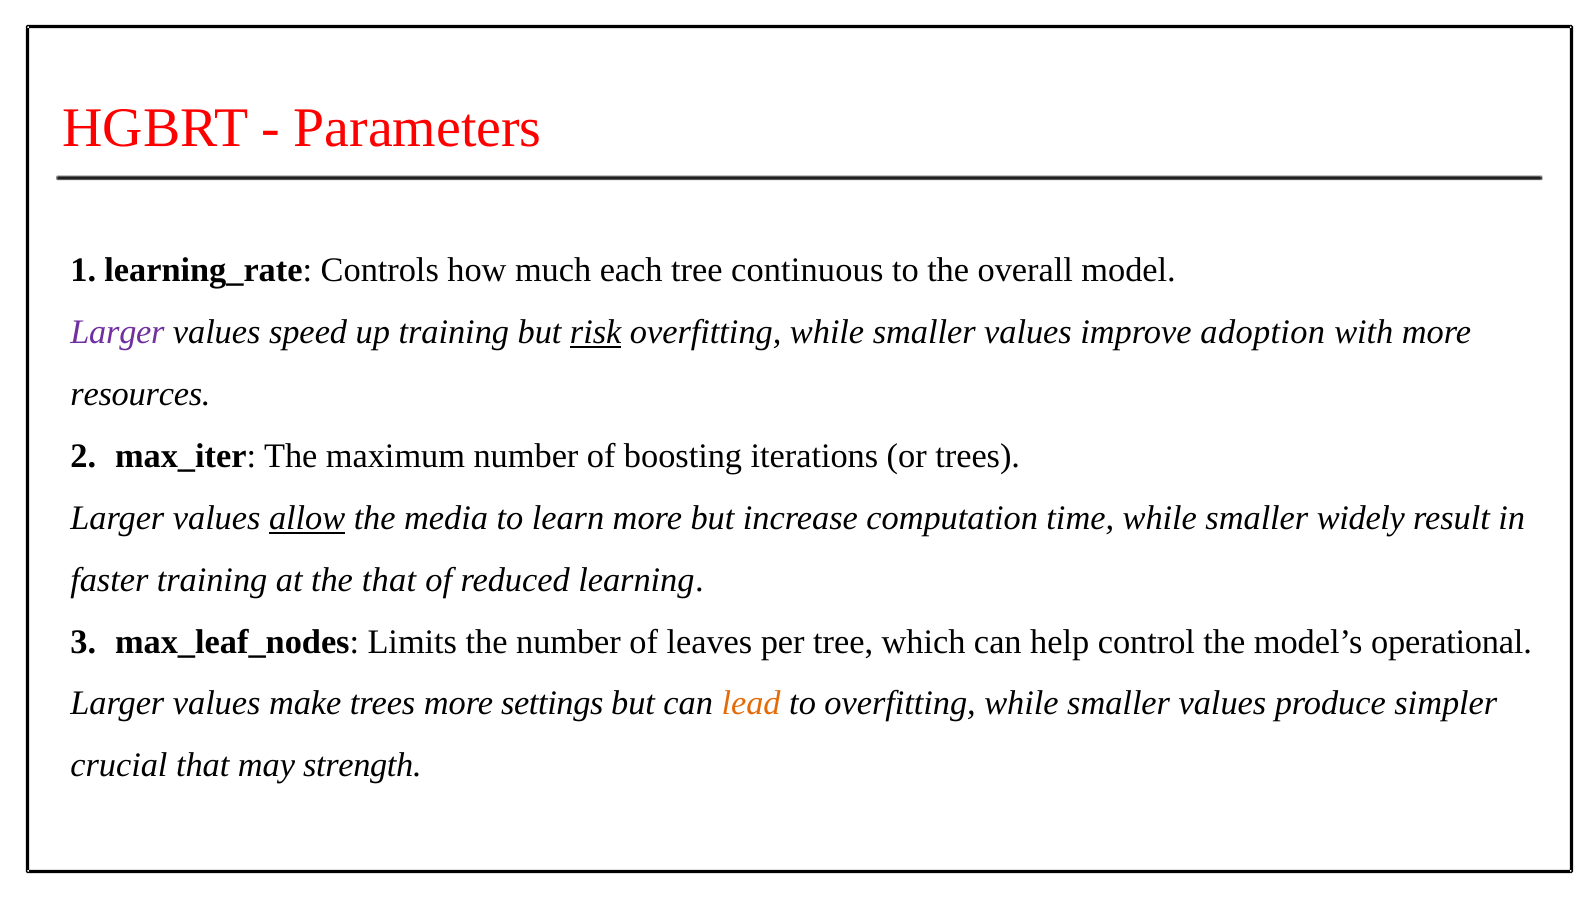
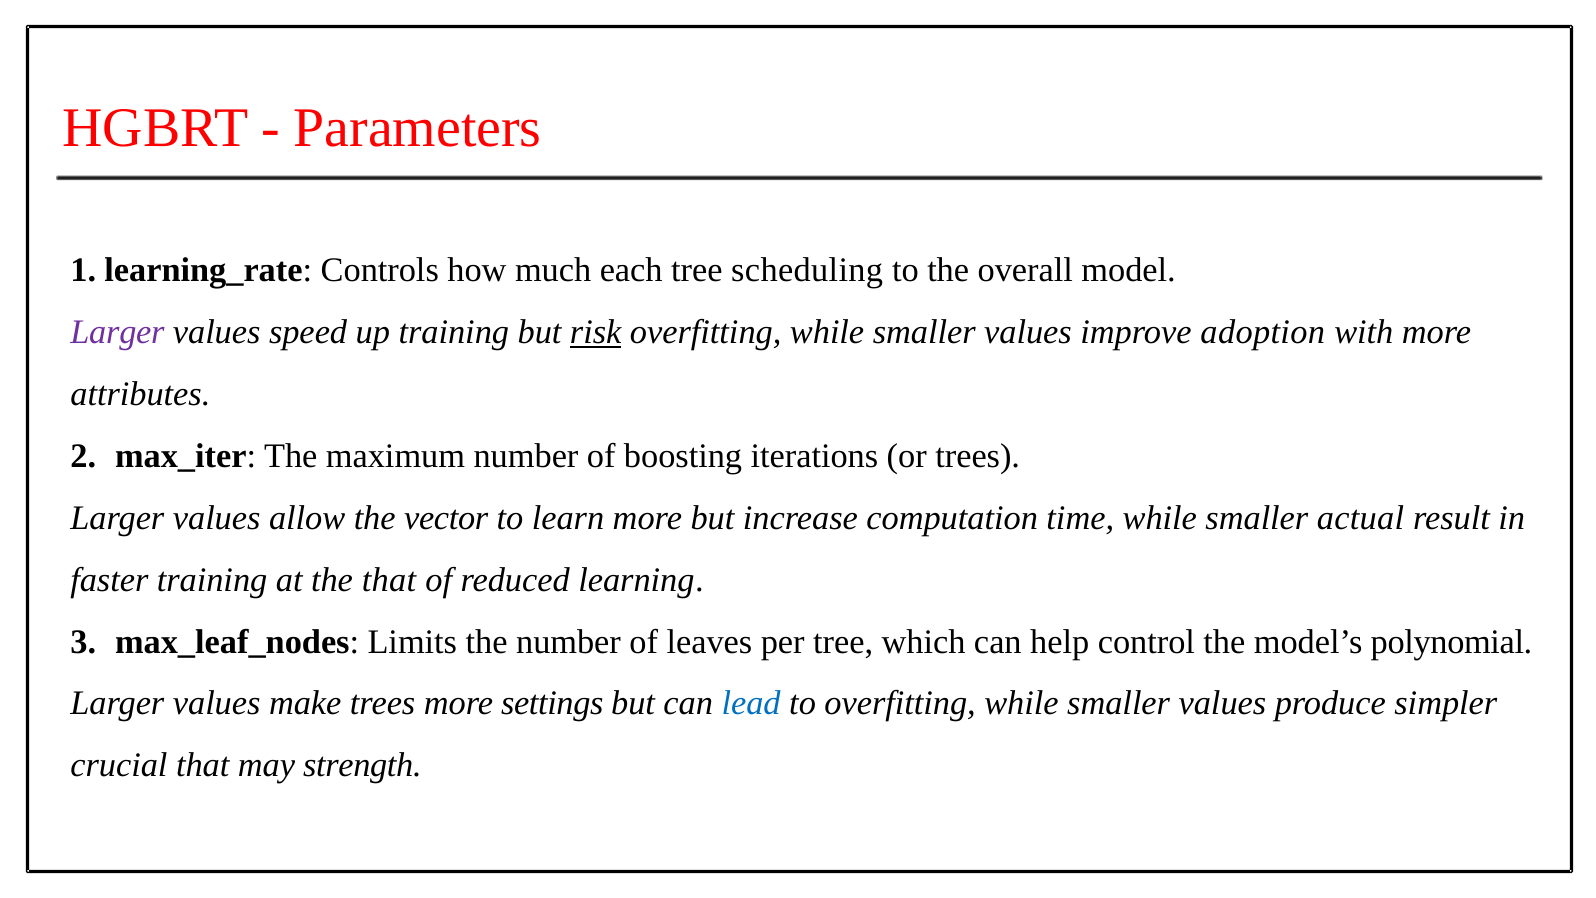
continuous: continuous -> scheduling
resources: resources -> attributes
allow underline: present -> none
media: media -> vector
widely: widely -> actual
operational: operational -> polynomial
lead colour: orange -> blue
